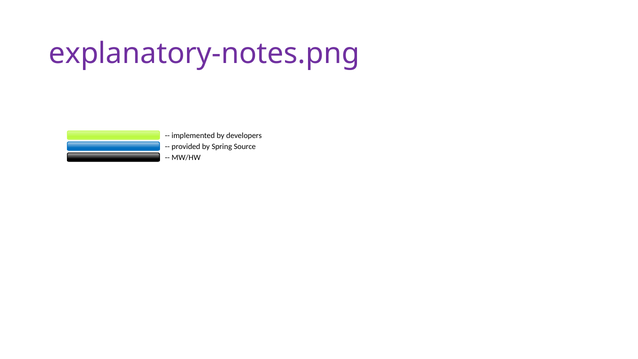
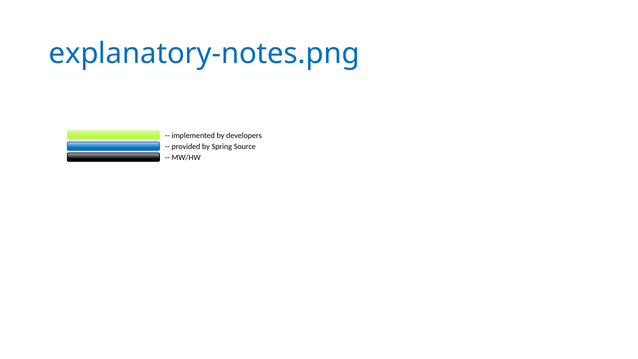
explanatory-notes.png colour: purple -> blue
